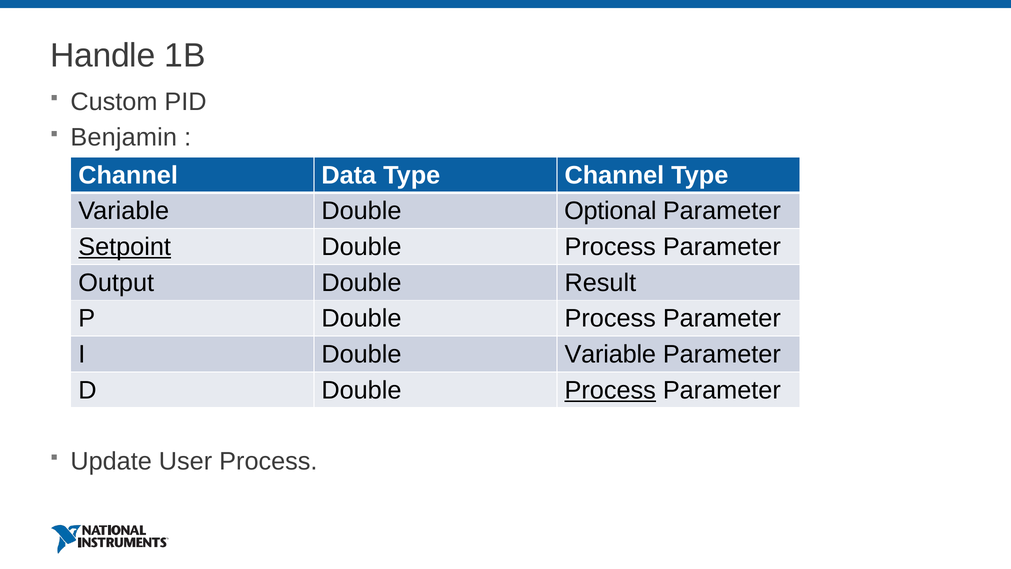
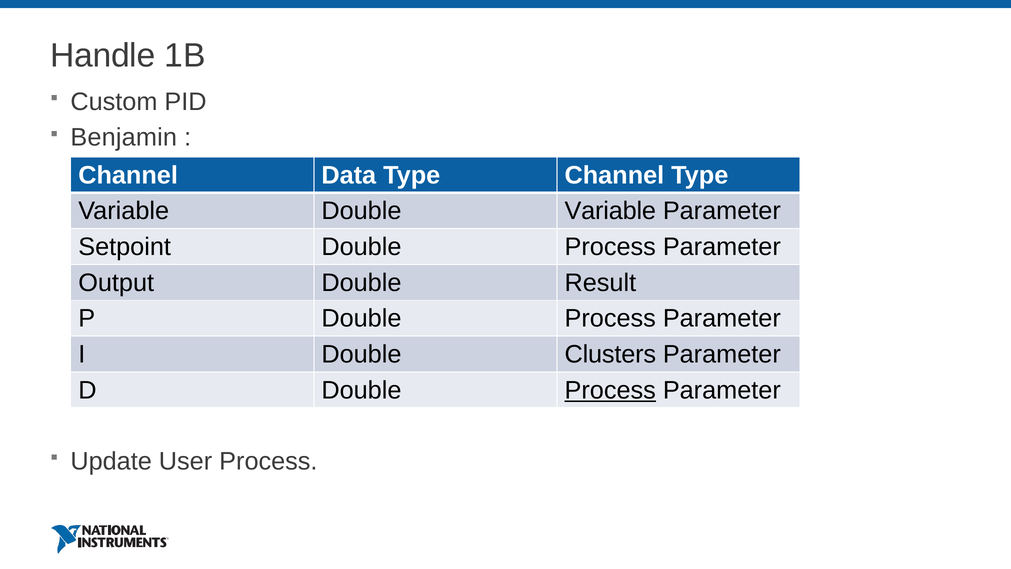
Double Optional: Optional -> Variable
Setpoint underline: present -> none
Double Variable: Variable -> Clusters
